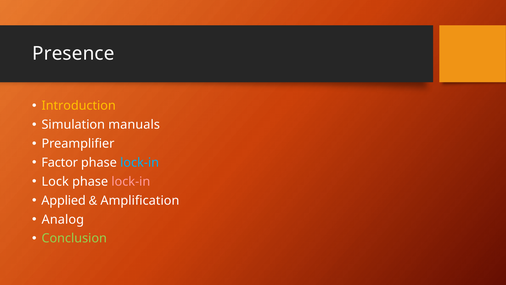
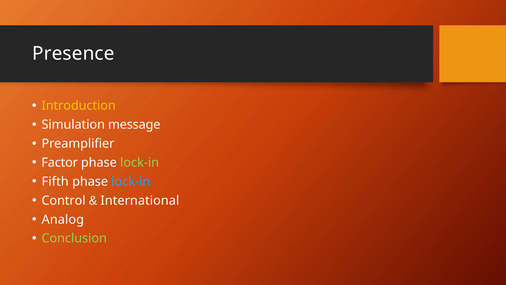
manuals: manuals -> message
lock-in at (140, 162) colour: light blue -> light green
Lock: Lock -> Fifth
lock-in at (131, 181) colour: pink -> light blue
Applied: Applied -> Control
Amplification: Amplification -> International
